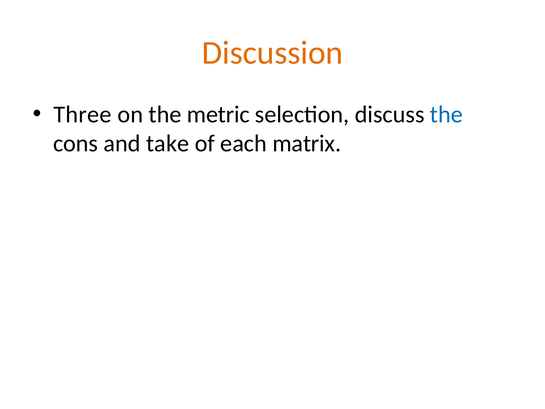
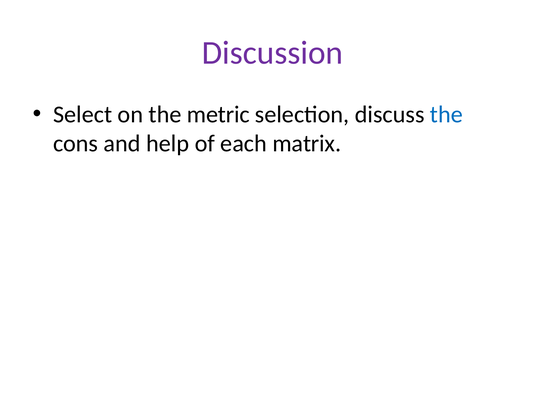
Discussion colour: orange -> purple
Three: Three -> Select
take: take -> help
